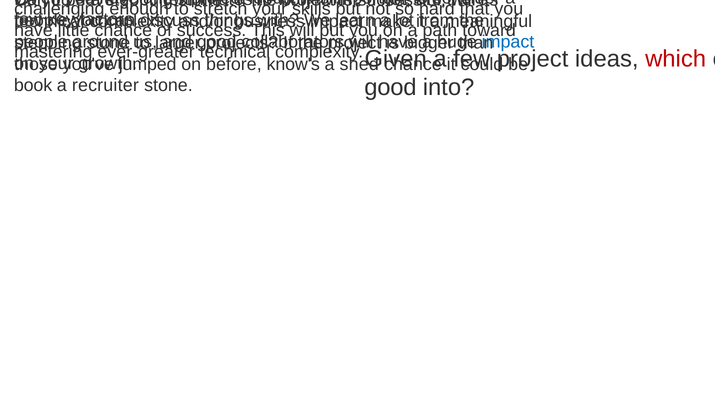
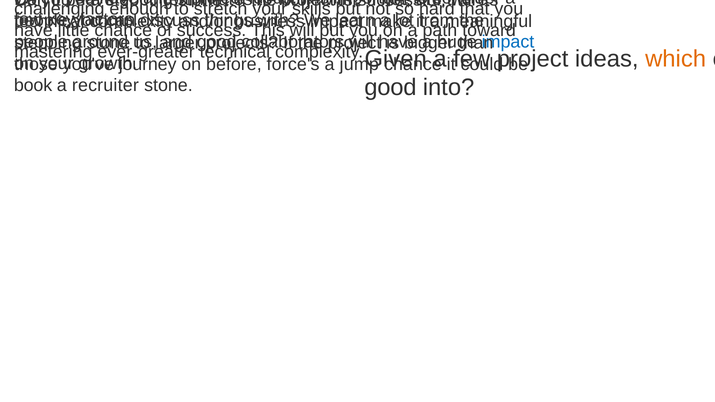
which colour: red -> orange
jumped: jumped -> journey
know's: know's -> force's
shed: shed -> jump
